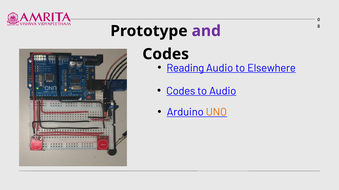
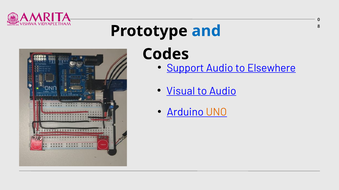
and colour: purple -> blue
Reading: Reading -> Support
Codes at (181, 91): Codes -> Visual
